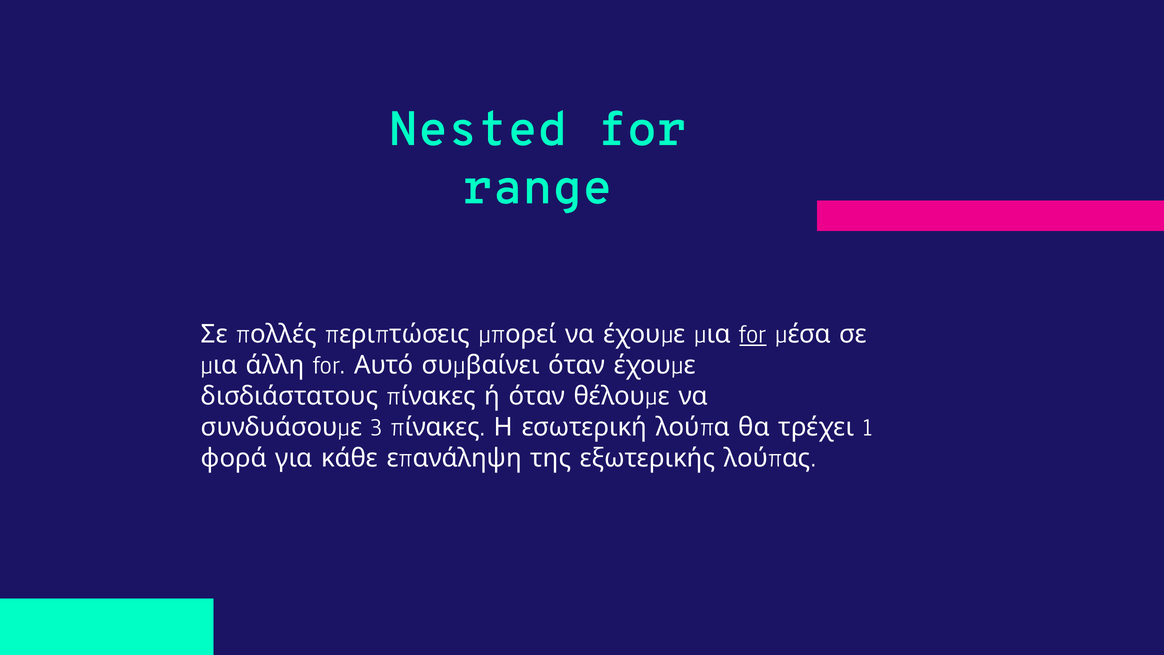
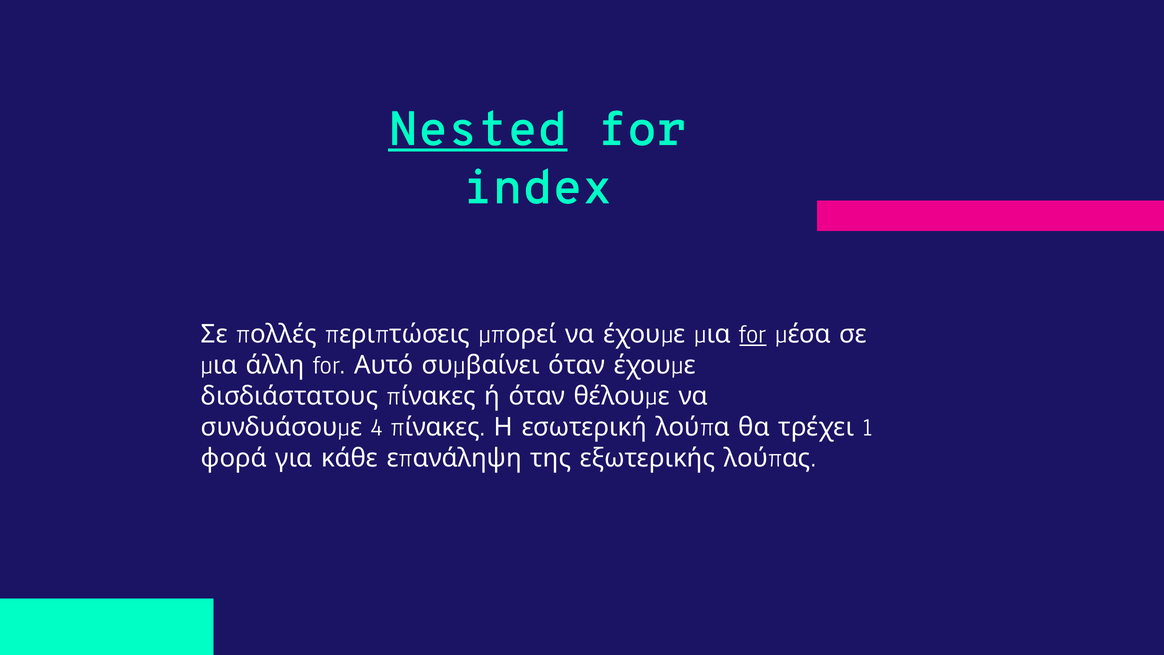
Nested underline: none -> present
range: range -> index
3: 3 -> 4
